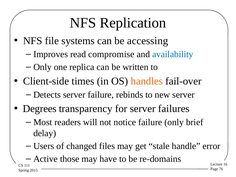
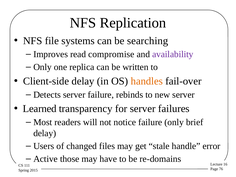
accessing: accessing -> searching
availability colour: blue -> purple
Client-side times: times -> delay
Degrees: Degrees -> Learned
